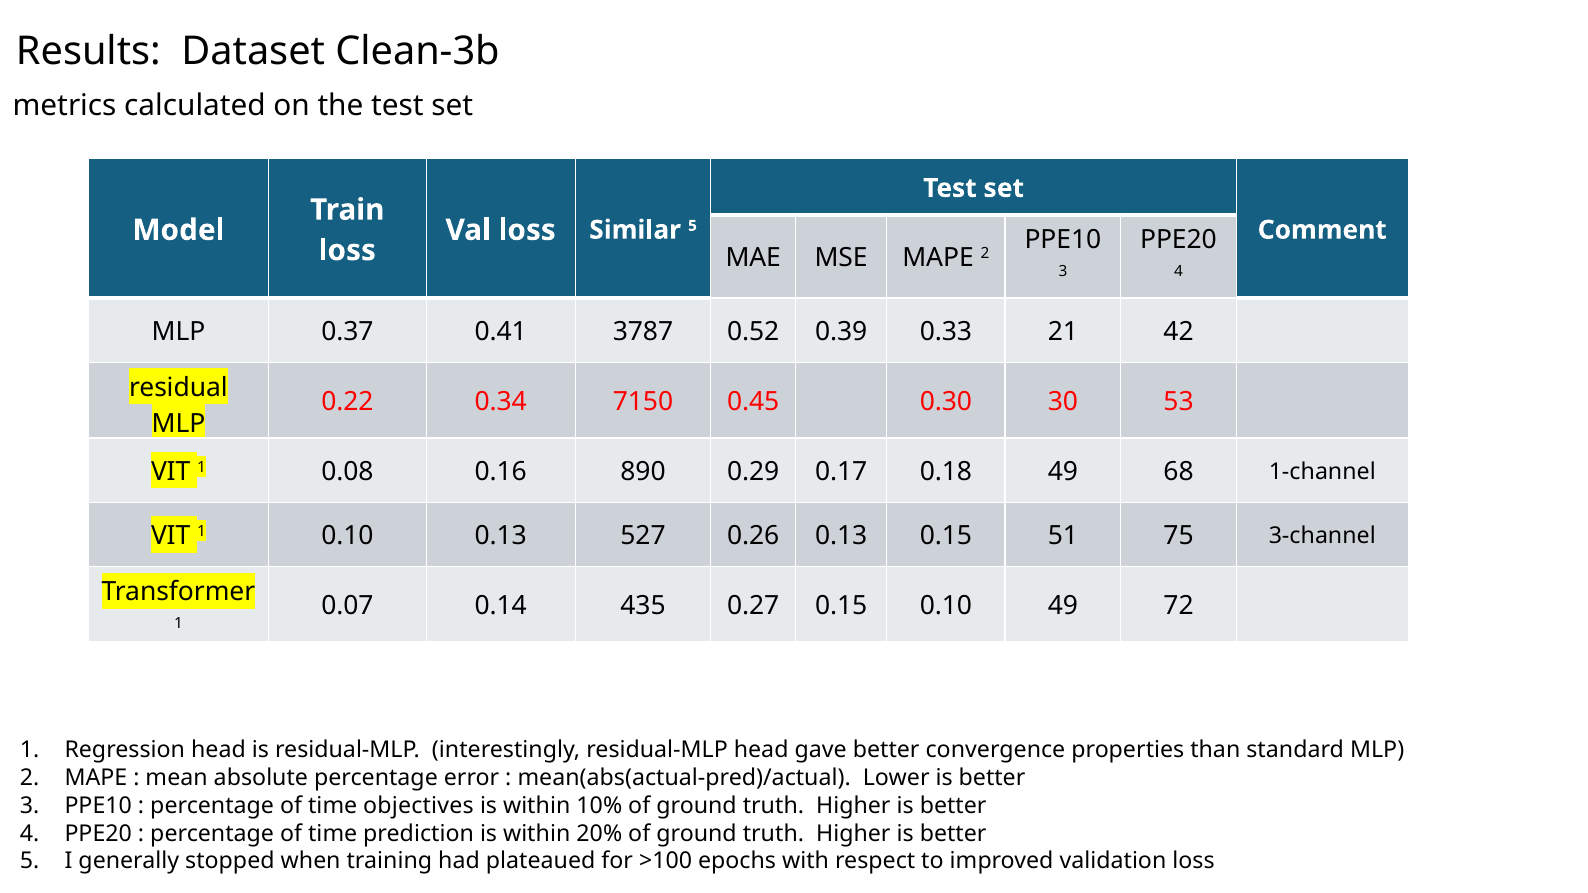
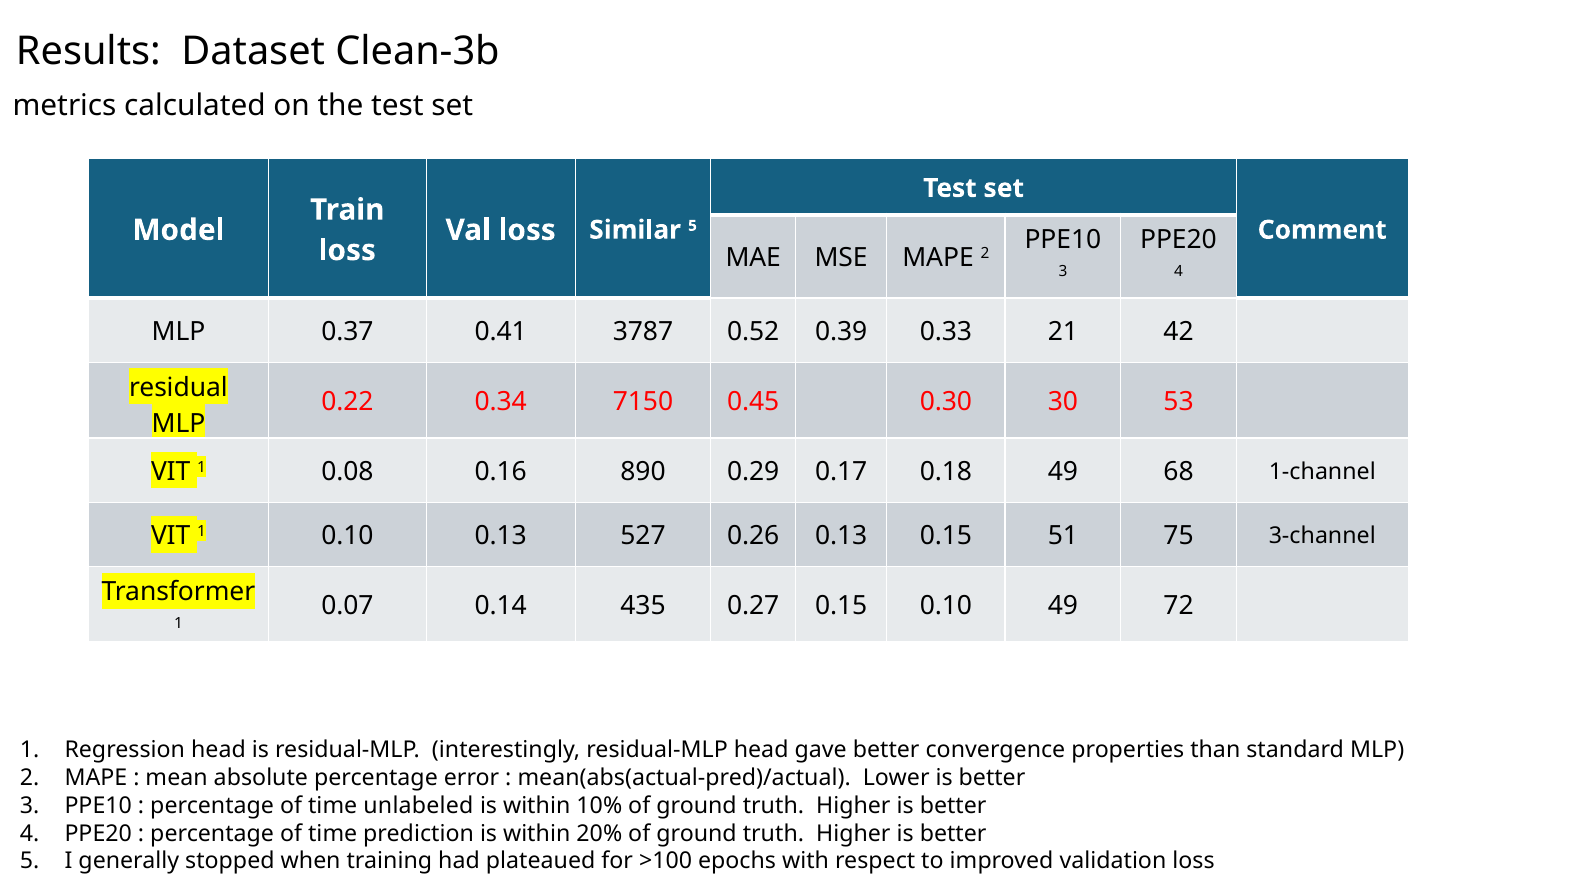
objectives: objectives -> unlabeled
